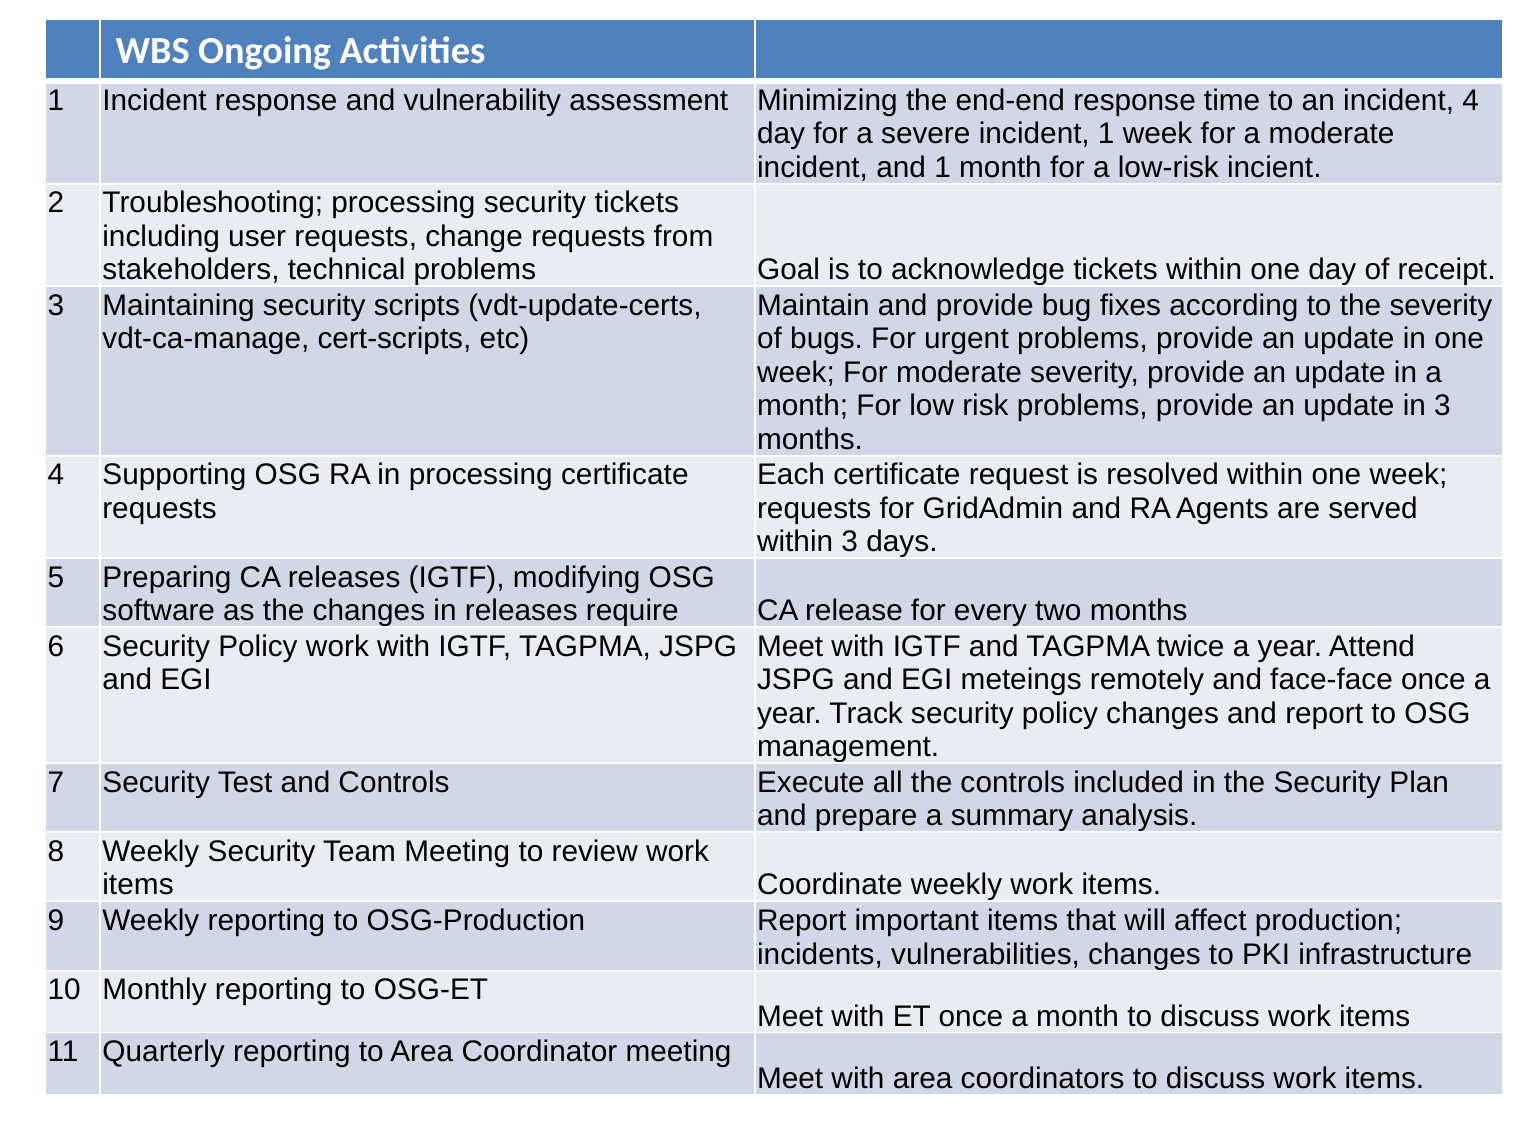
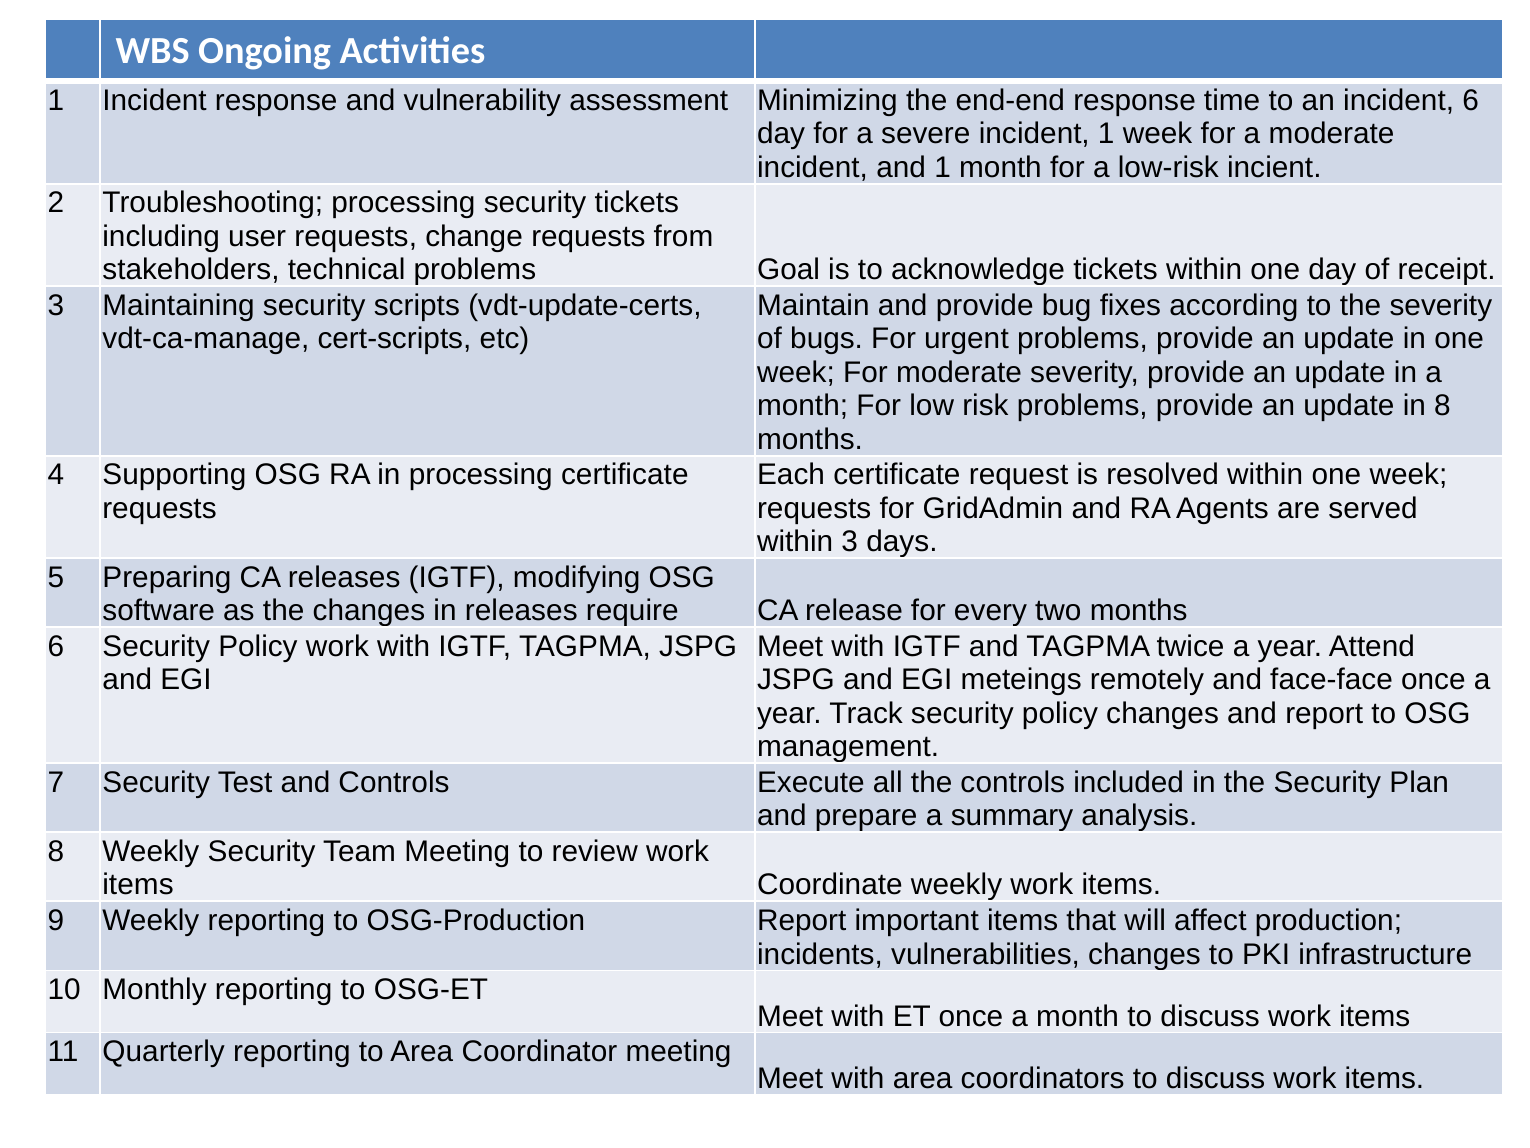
incident 4: 4 -> 6
in 3: 3 -> 8
